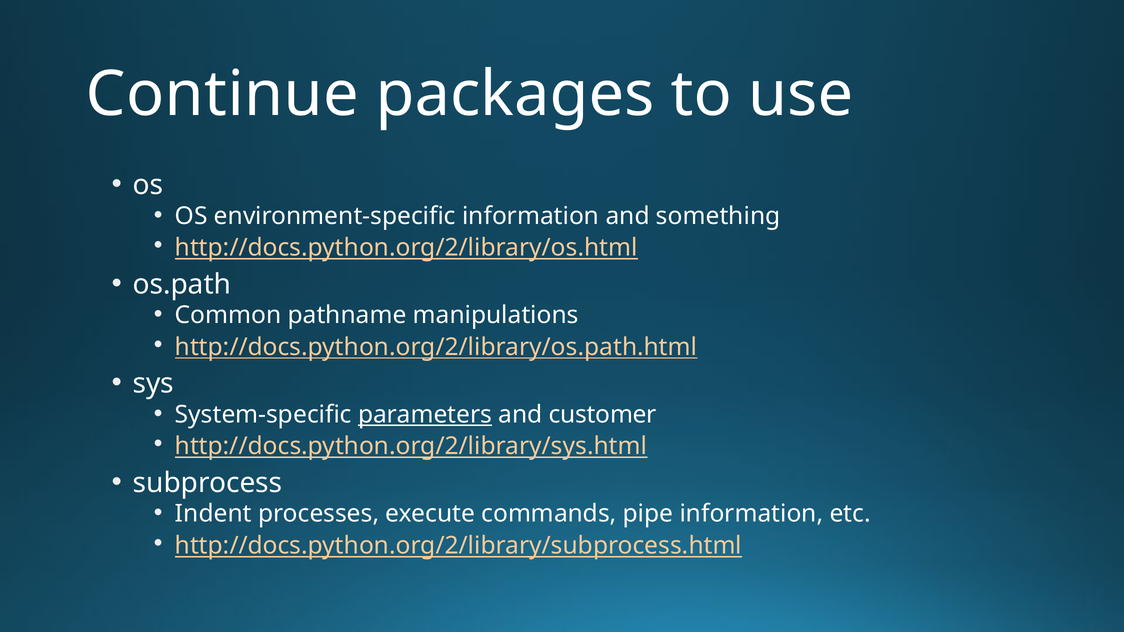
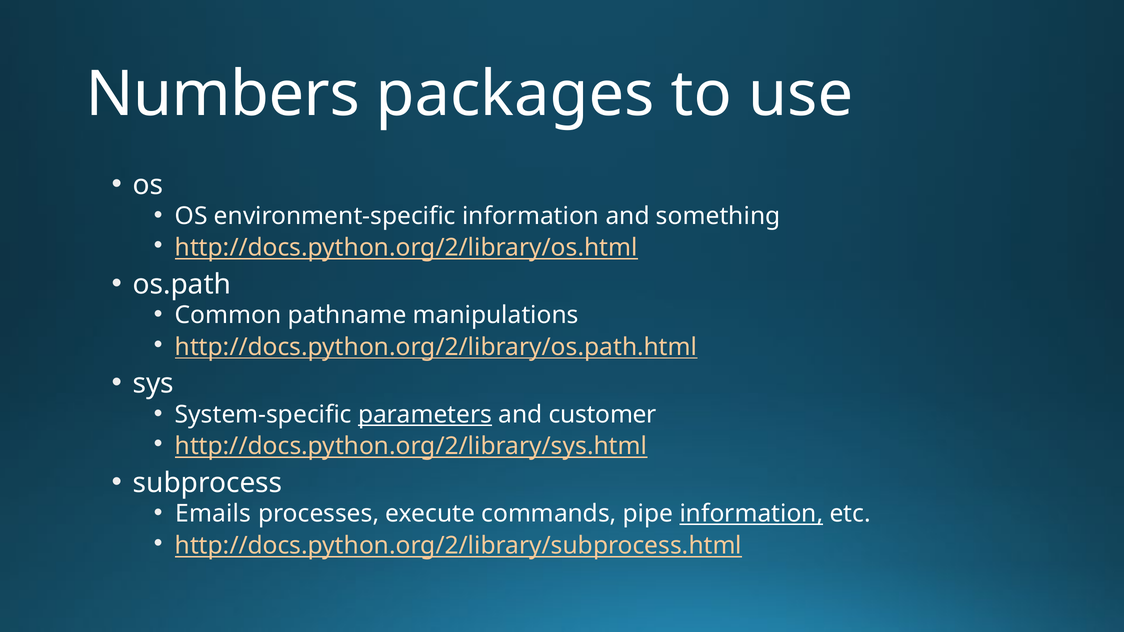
Continue: Continue -> Numbers
Indent: Indent -> Emails
information at (751, 514) underline: none -> present
